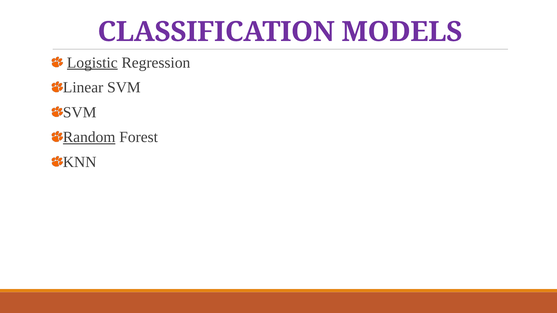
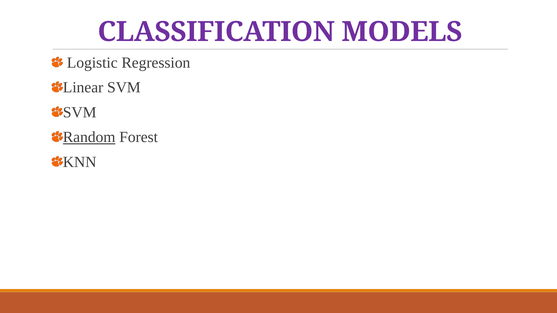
Logistic underline: present -> none
